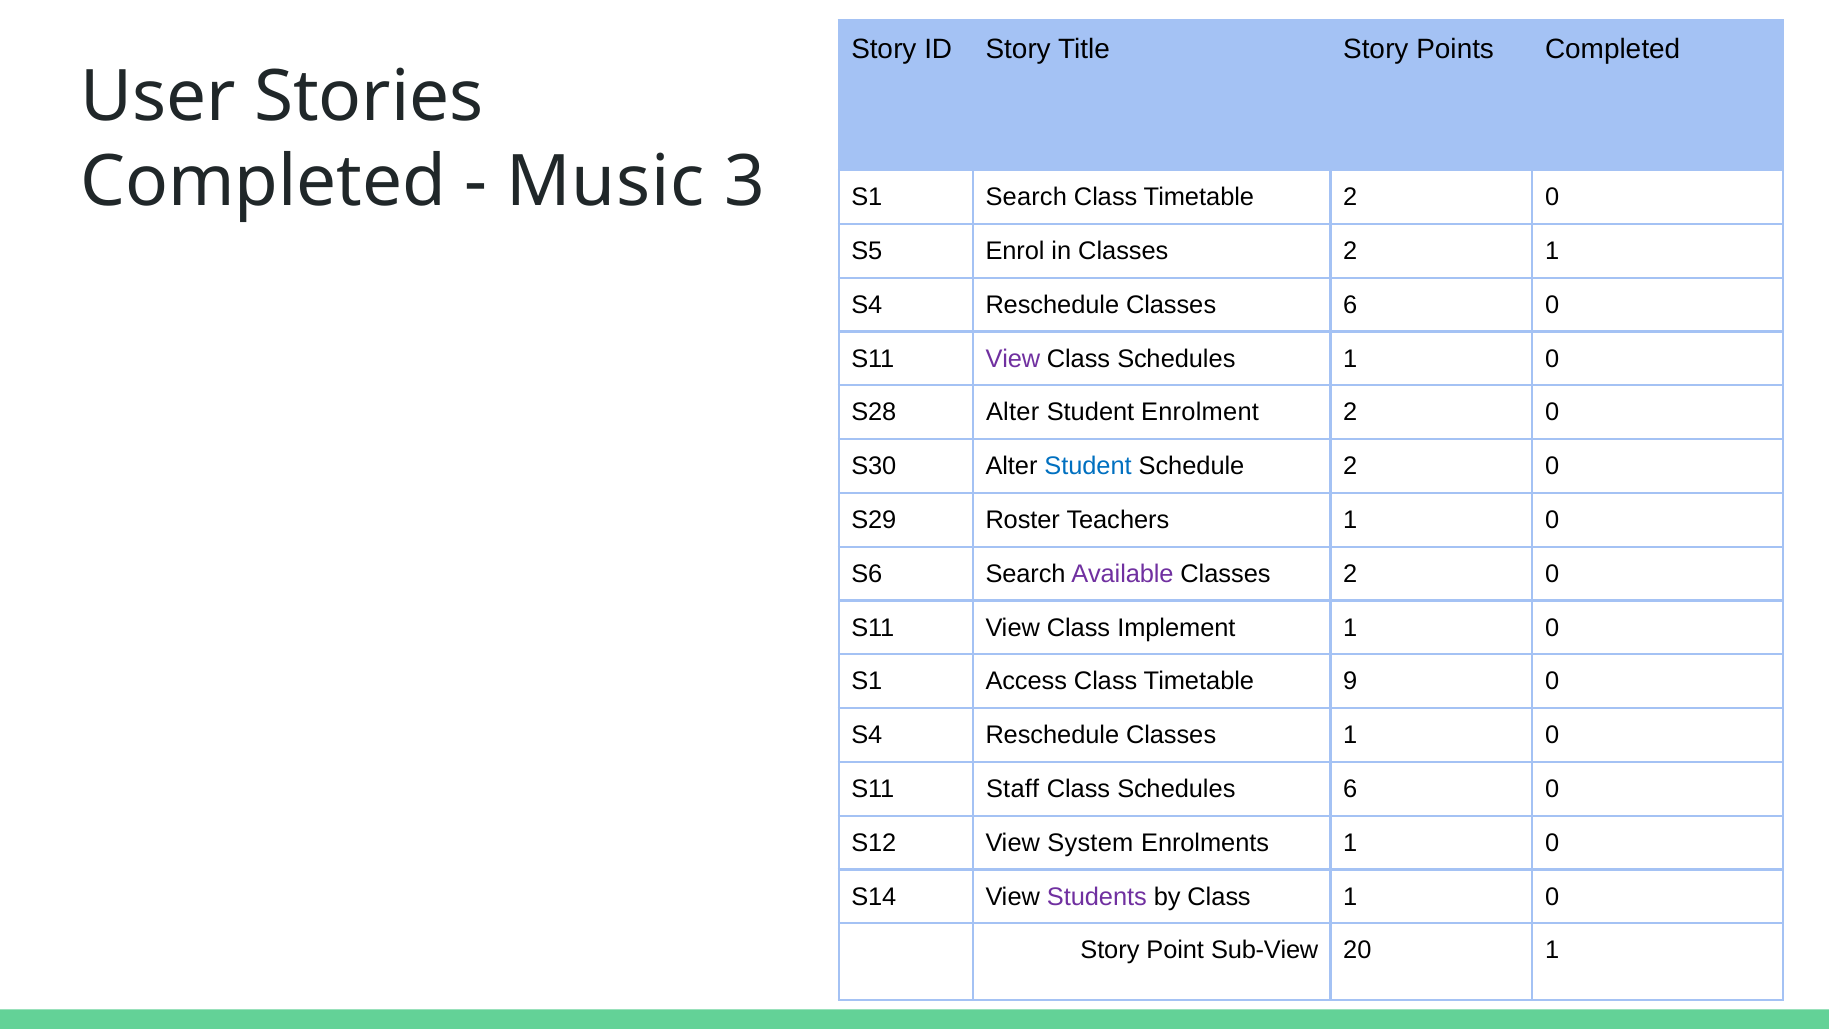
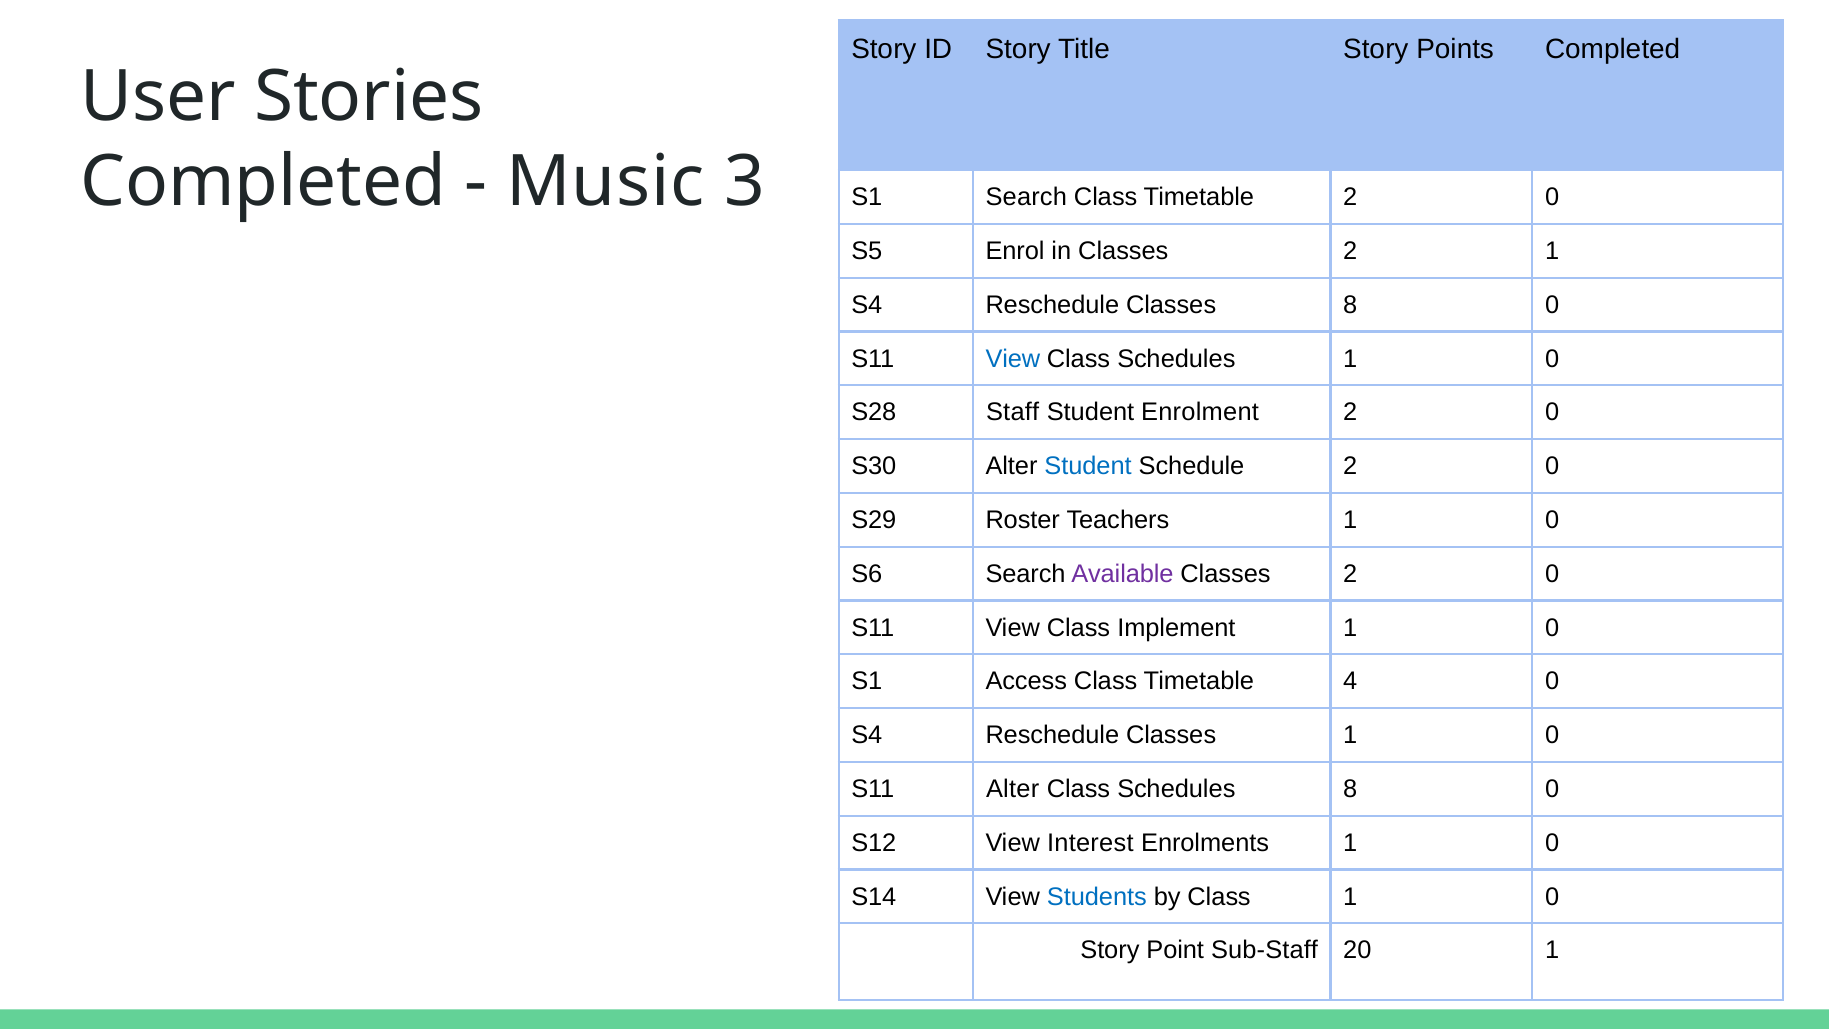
Classes 6: 6 -> 8
View at (1013, 359) colour: purple -> blue
S28 Alter: Alter -> Staff
9: 9 -> 4
S11 Staff: Staff -> Alter
Schedules 6: 6 -> 8
System: System -> Interest
Students colour: purple -> blue
Sub-View: Sub-View -> Sub-Staff
